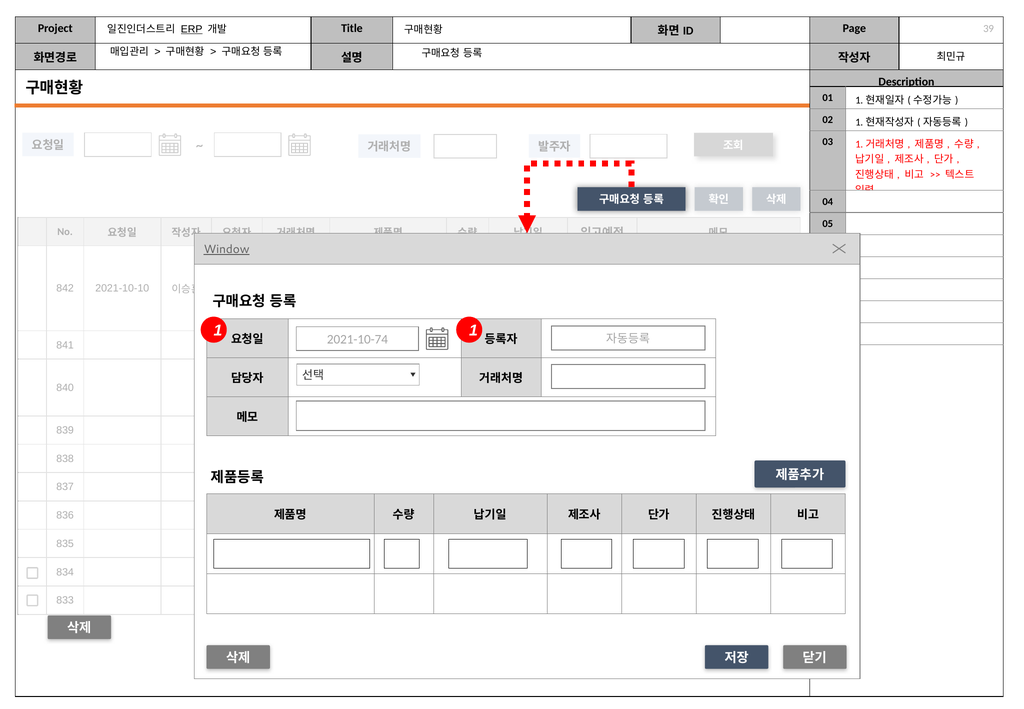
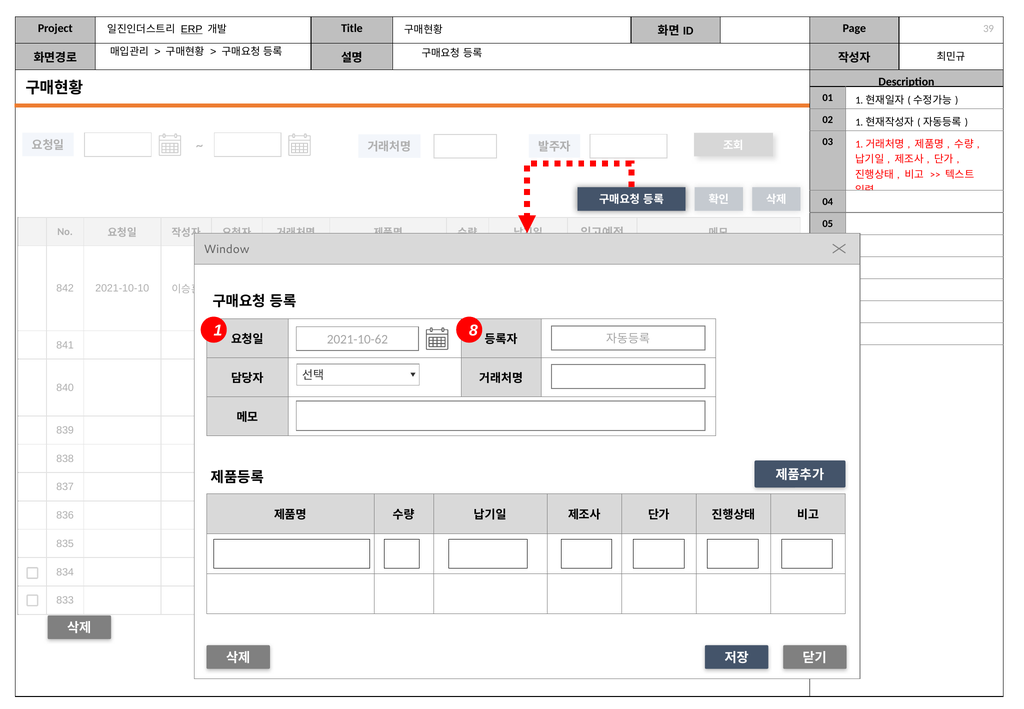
Window underline: present -> none
1 1: 1 -> 8
2021-10-74: 2021-10-74 -> 2021-10-62
